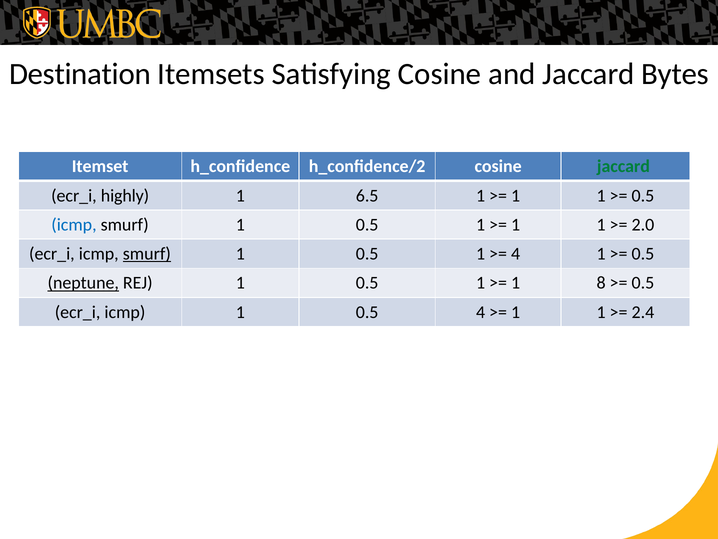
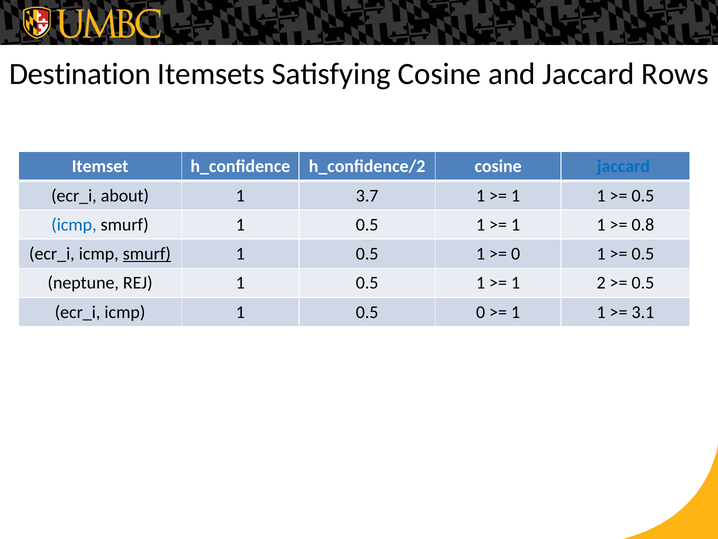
Bytes: Bytes -> Rows
jaccard at (623, 166) colour: green -> blue
highly: highly -> about
6.5: 6.5 -> 3.7
2.0: 2.0 -> 0.8
4 at (516, 254): 4 -> 0
neptune underline: present -> none
8: 8 -> 2
0.5 4: 4 -> 0
2.4: 2.4 -> 3.1
